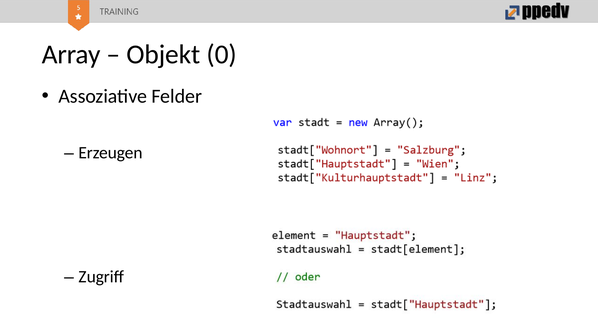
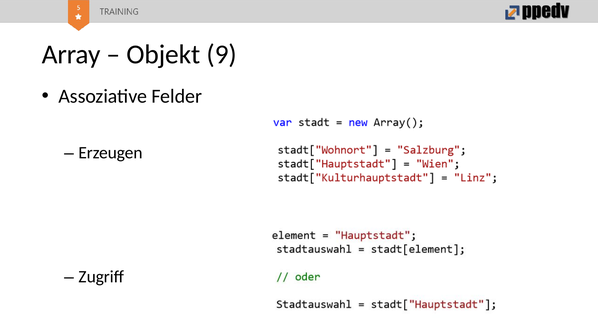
0: 0 -> 9
